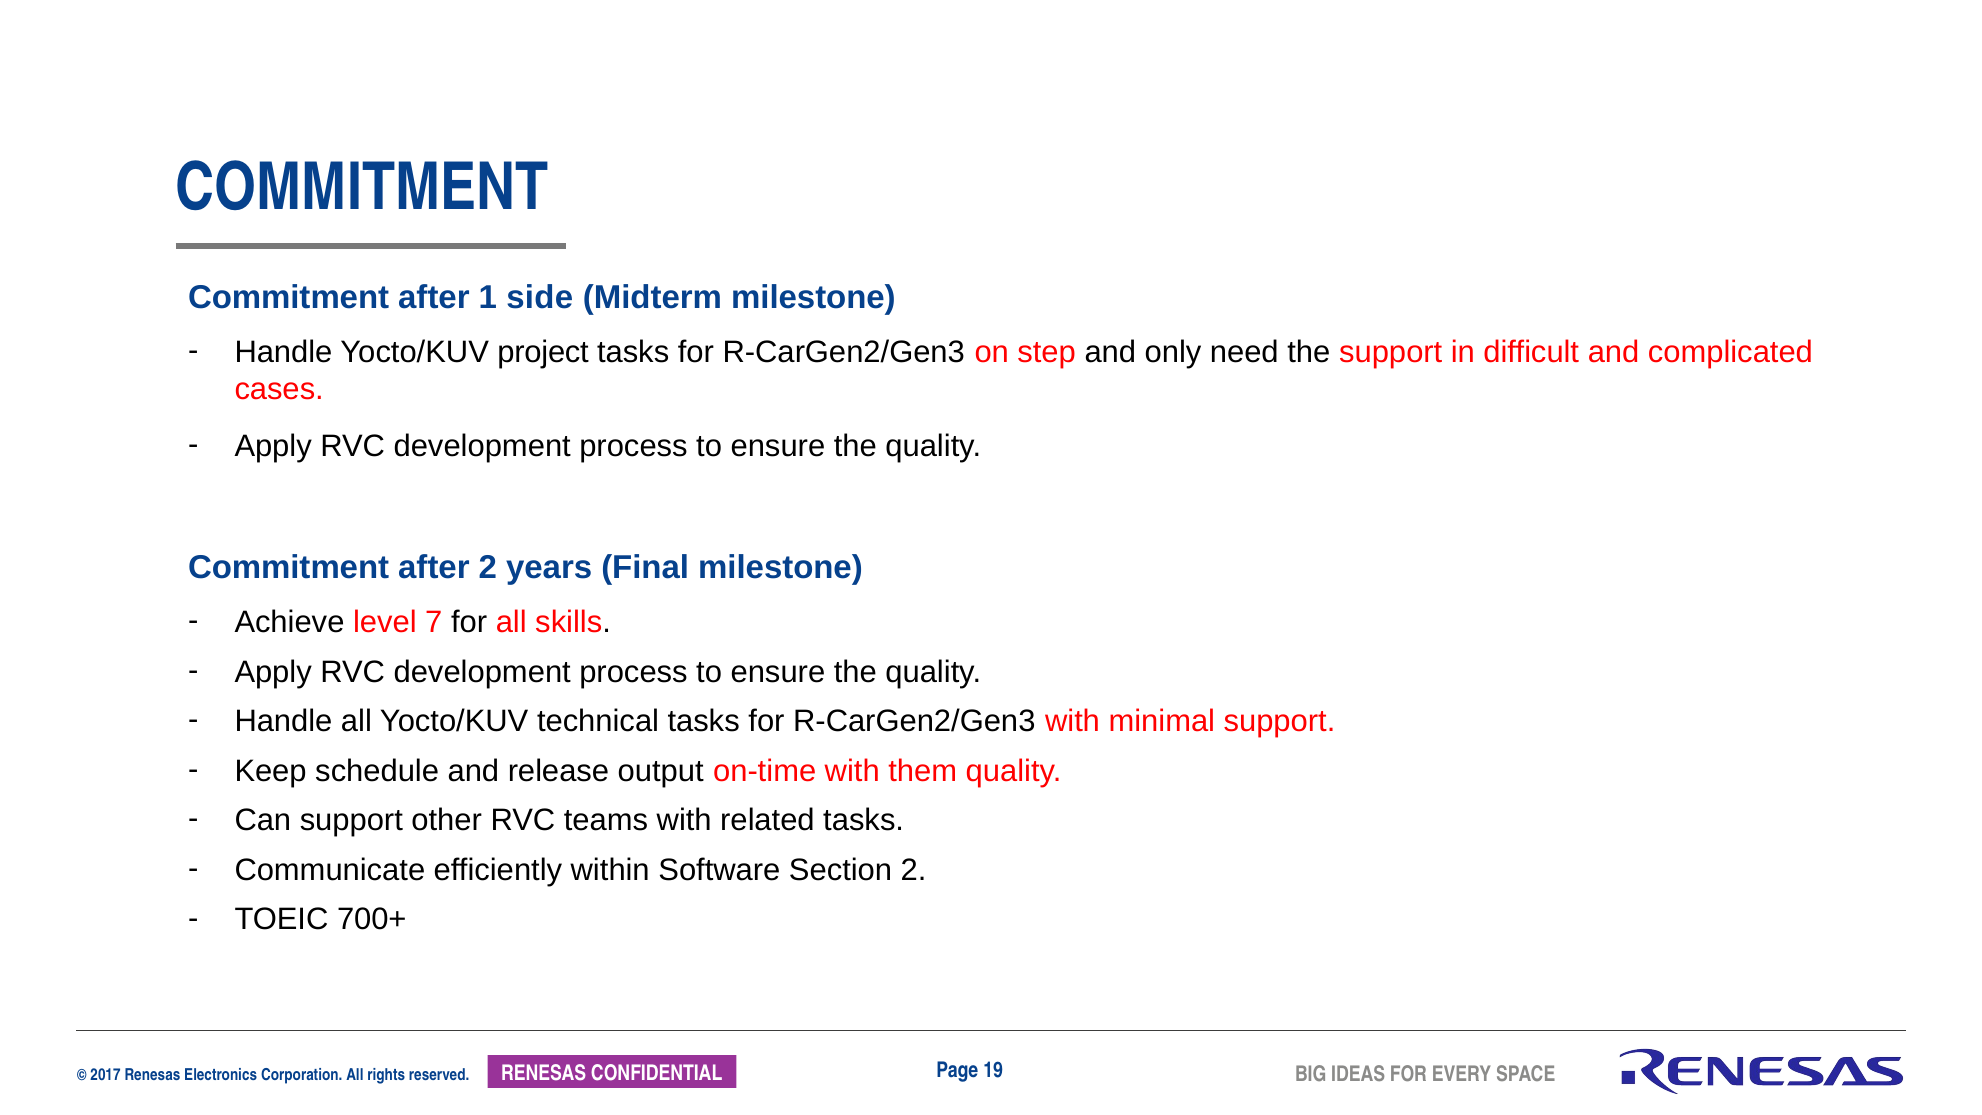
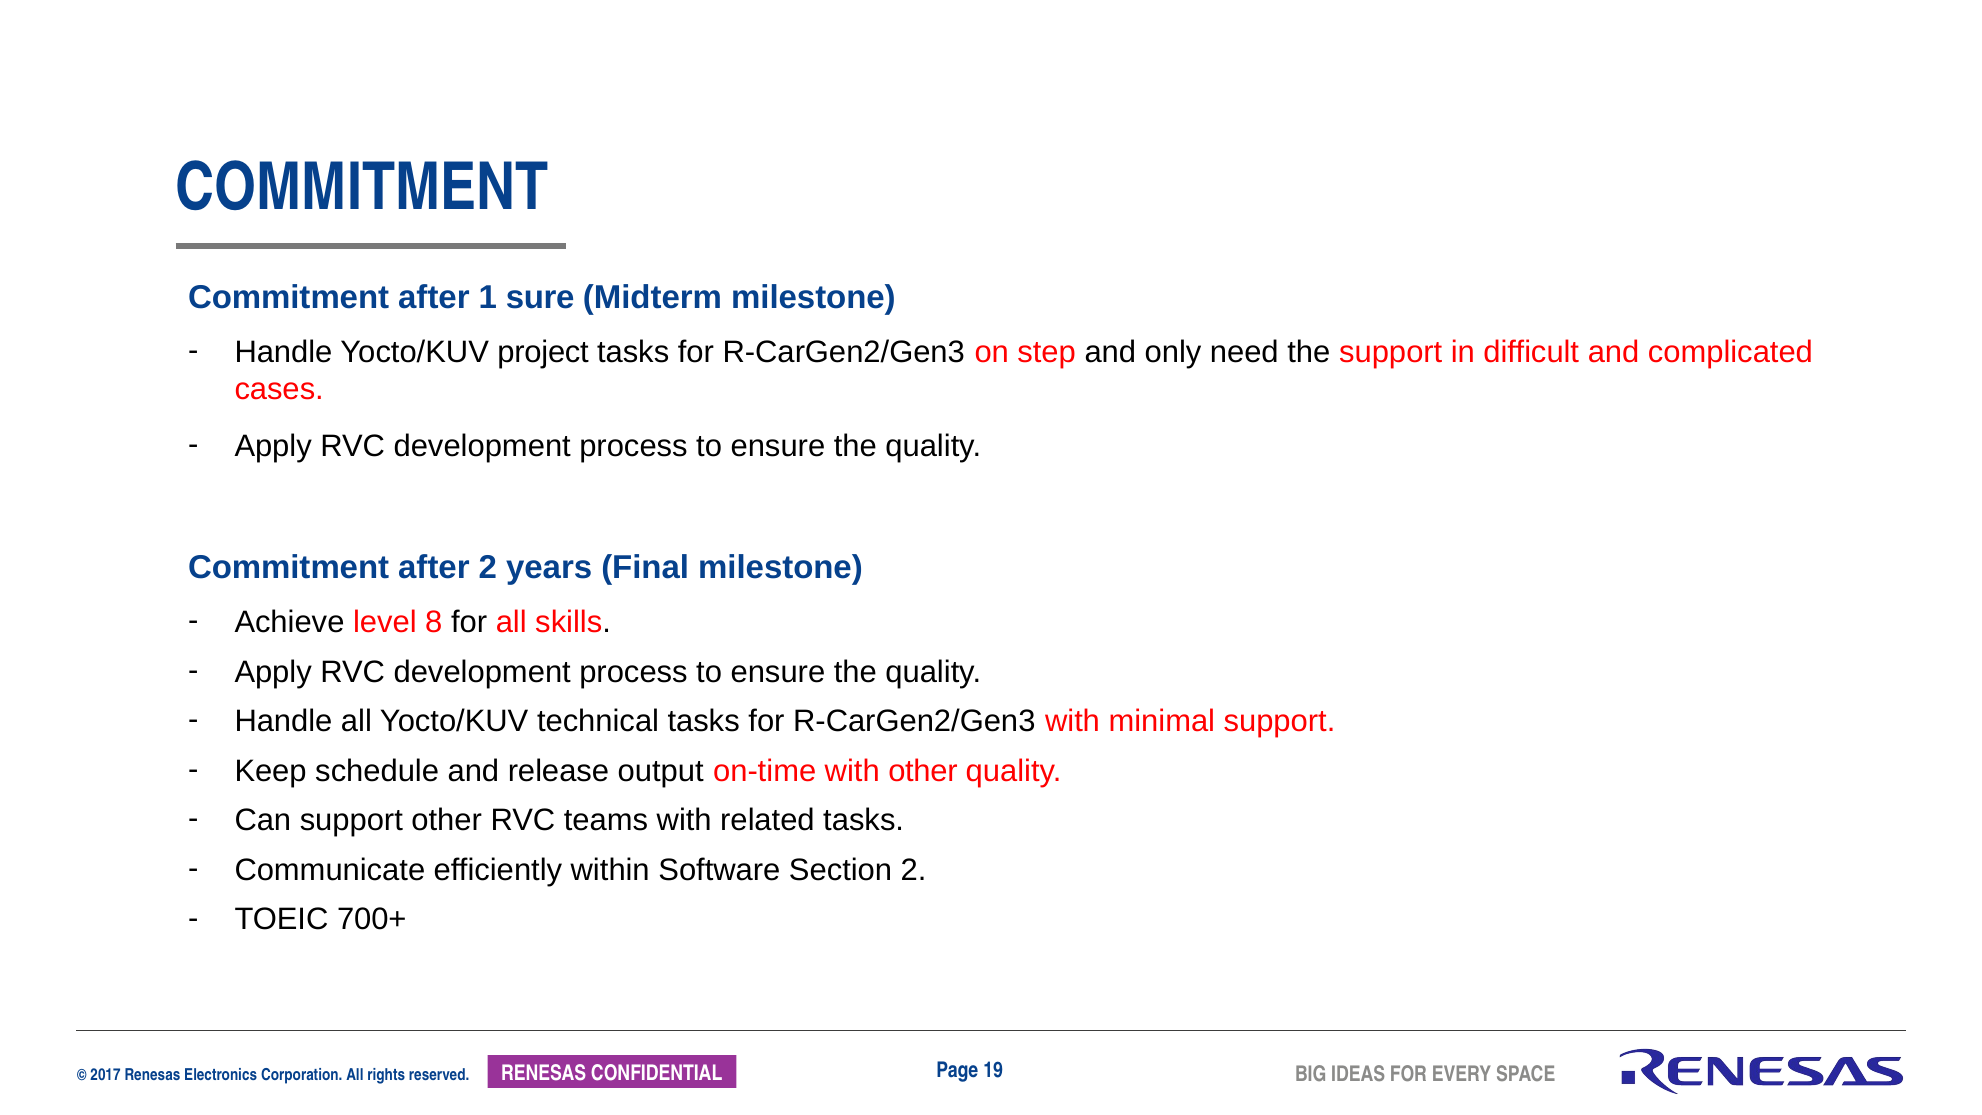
side: side -> sure
7: 7 -> 8
with them: them -> other
